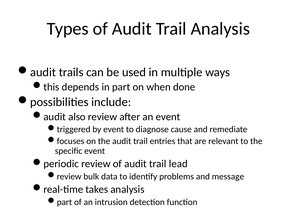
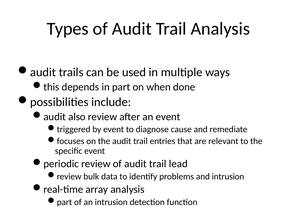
and message: message -> intrusion
takes: takes -> array
